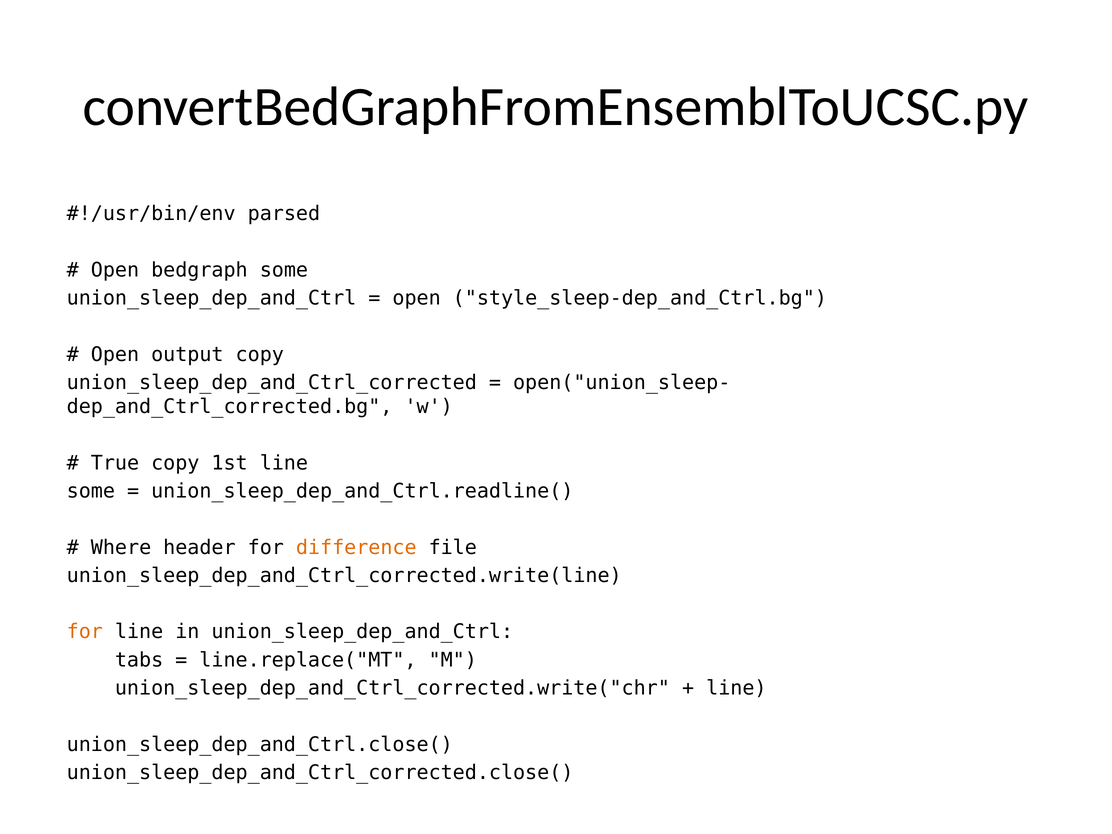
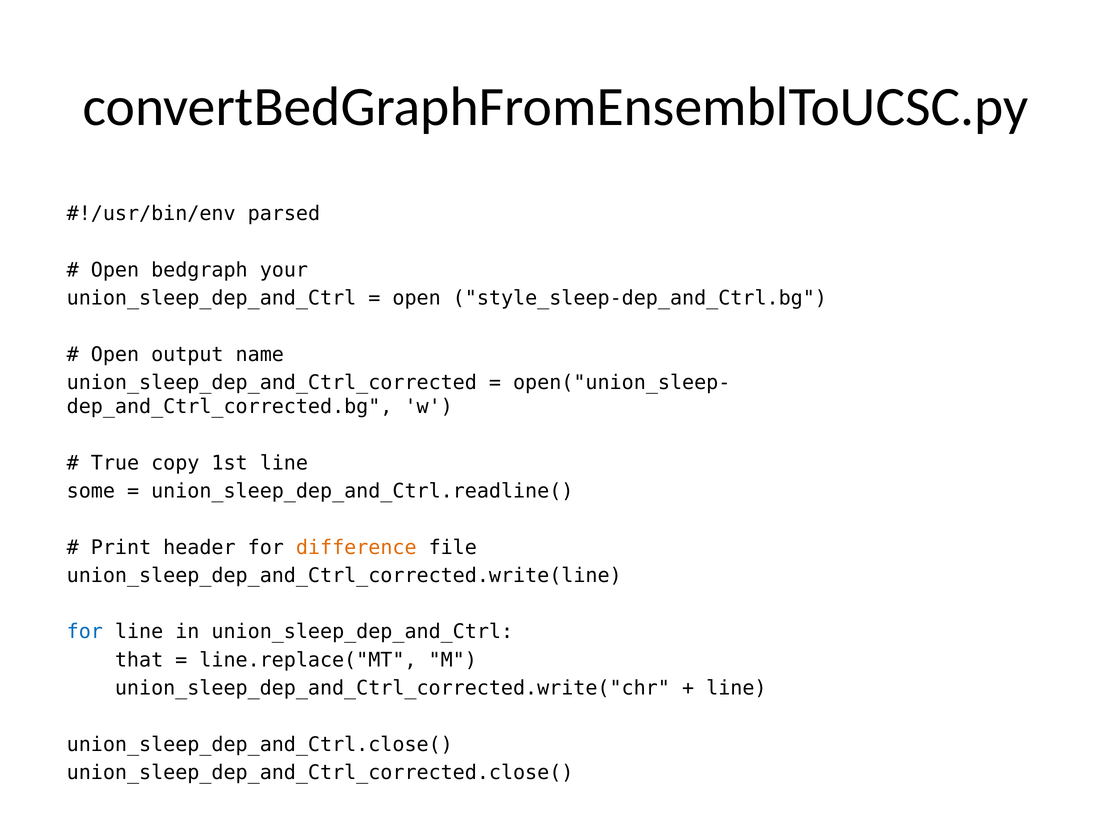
bedgraph some: some -> your
output copy: copy -> name
Where: Where -> Print
for at (85, 632) colour: orange -> blue
tabs: tabs -> that
